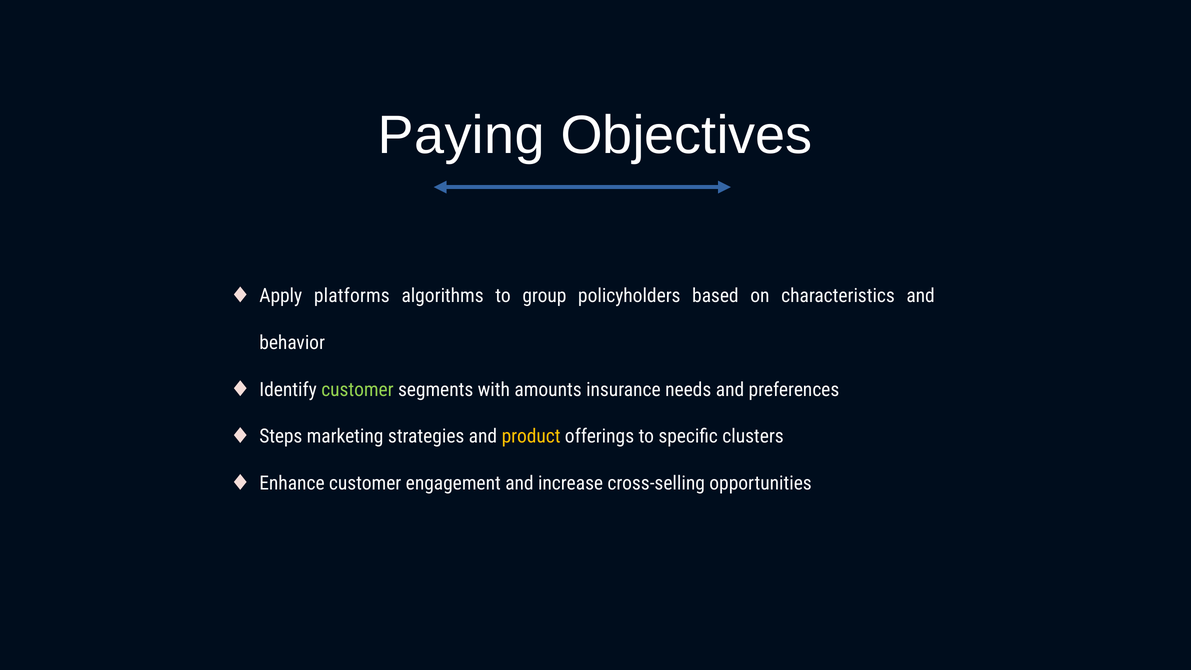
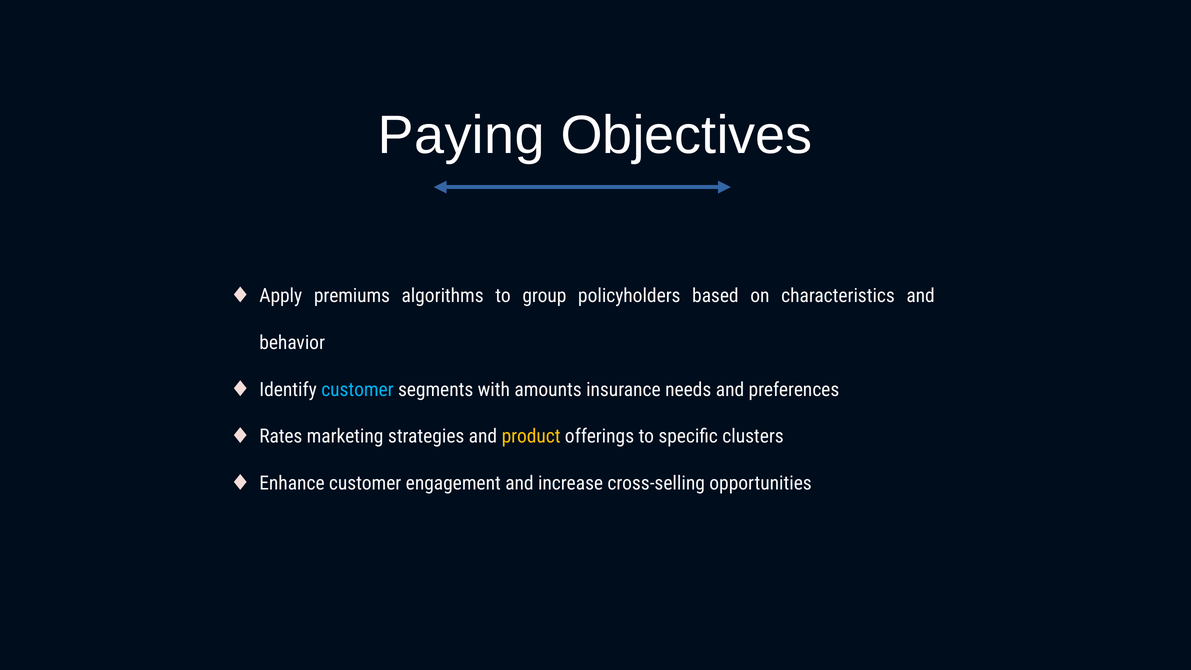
platforms: platforms -> premiums
customer at (357, 390) colour: light green -> light blue
Steps: Steps -> Rates
